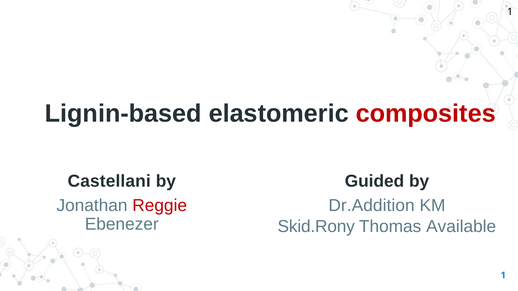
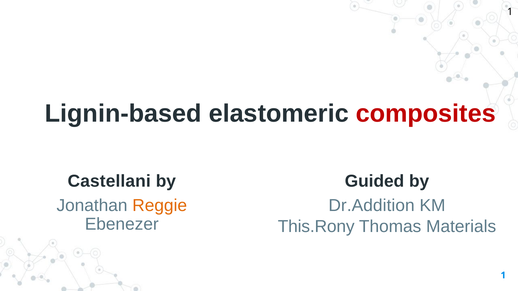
Reggie colour: red -> orange
Skid.Rony: Skid.Rony -> This.Rony
Available: Available -> Materials
